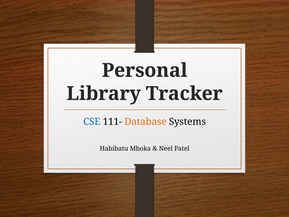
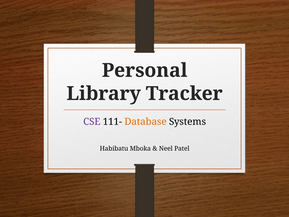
CSE colour: blue -> purple
